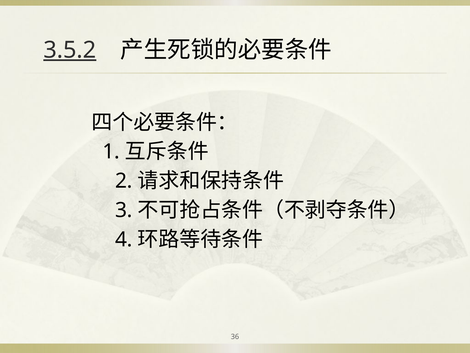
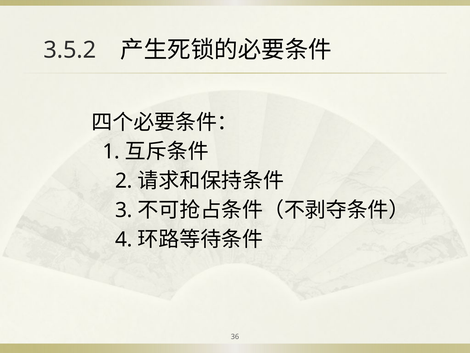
3.5.2 underline: present -> none
